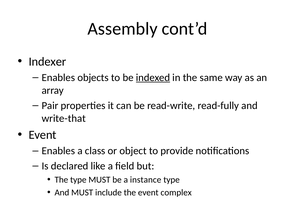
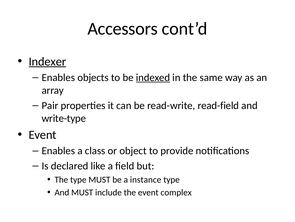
Assembly: Assembly -> Accessors
Indexer underline: none -> present
read-fully: read-fully -> read-field
write-that: write-that -> write-type
